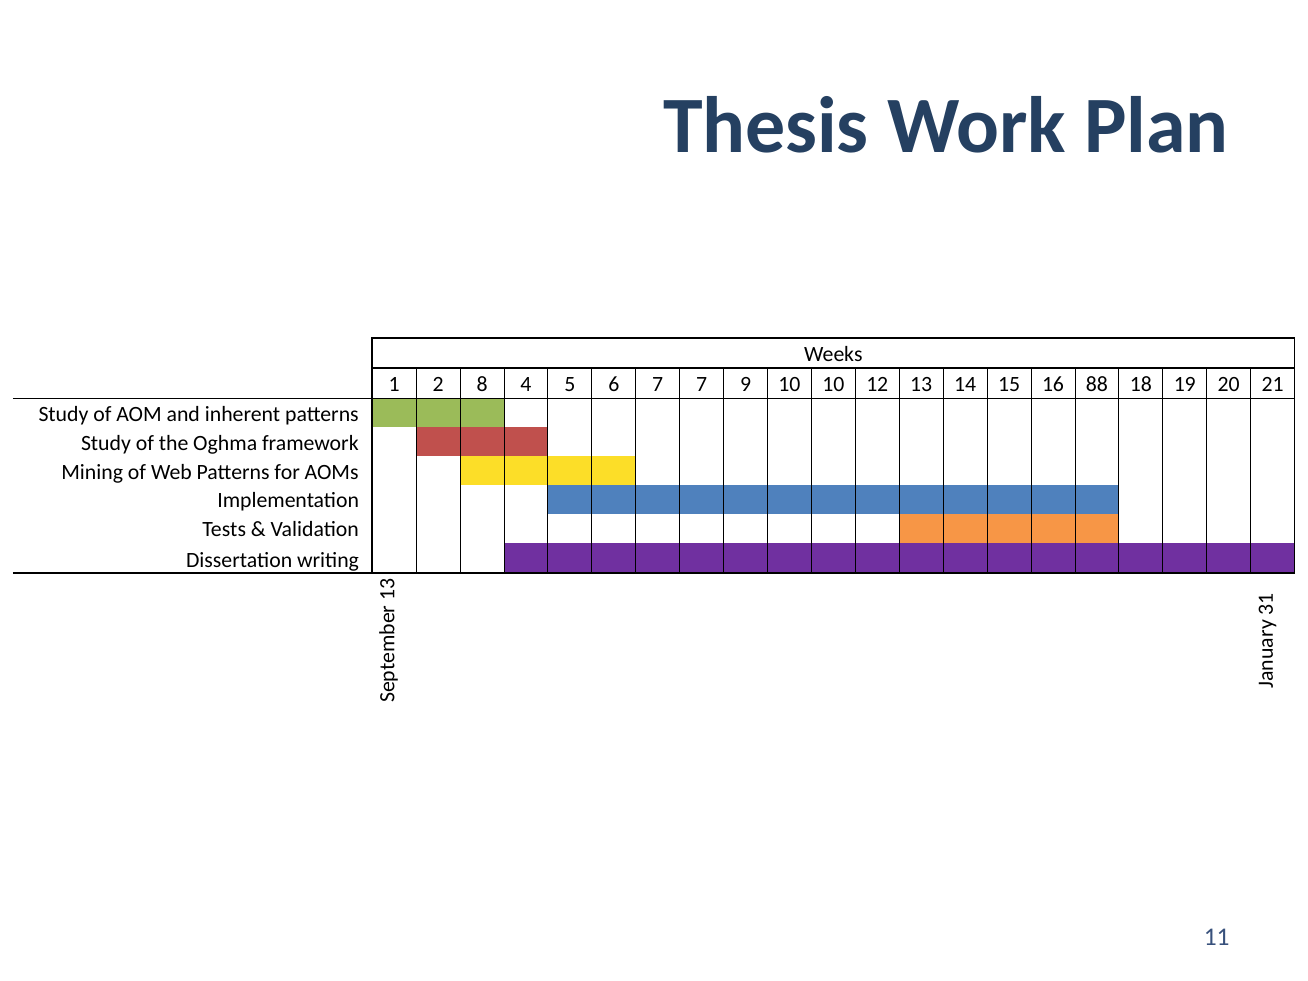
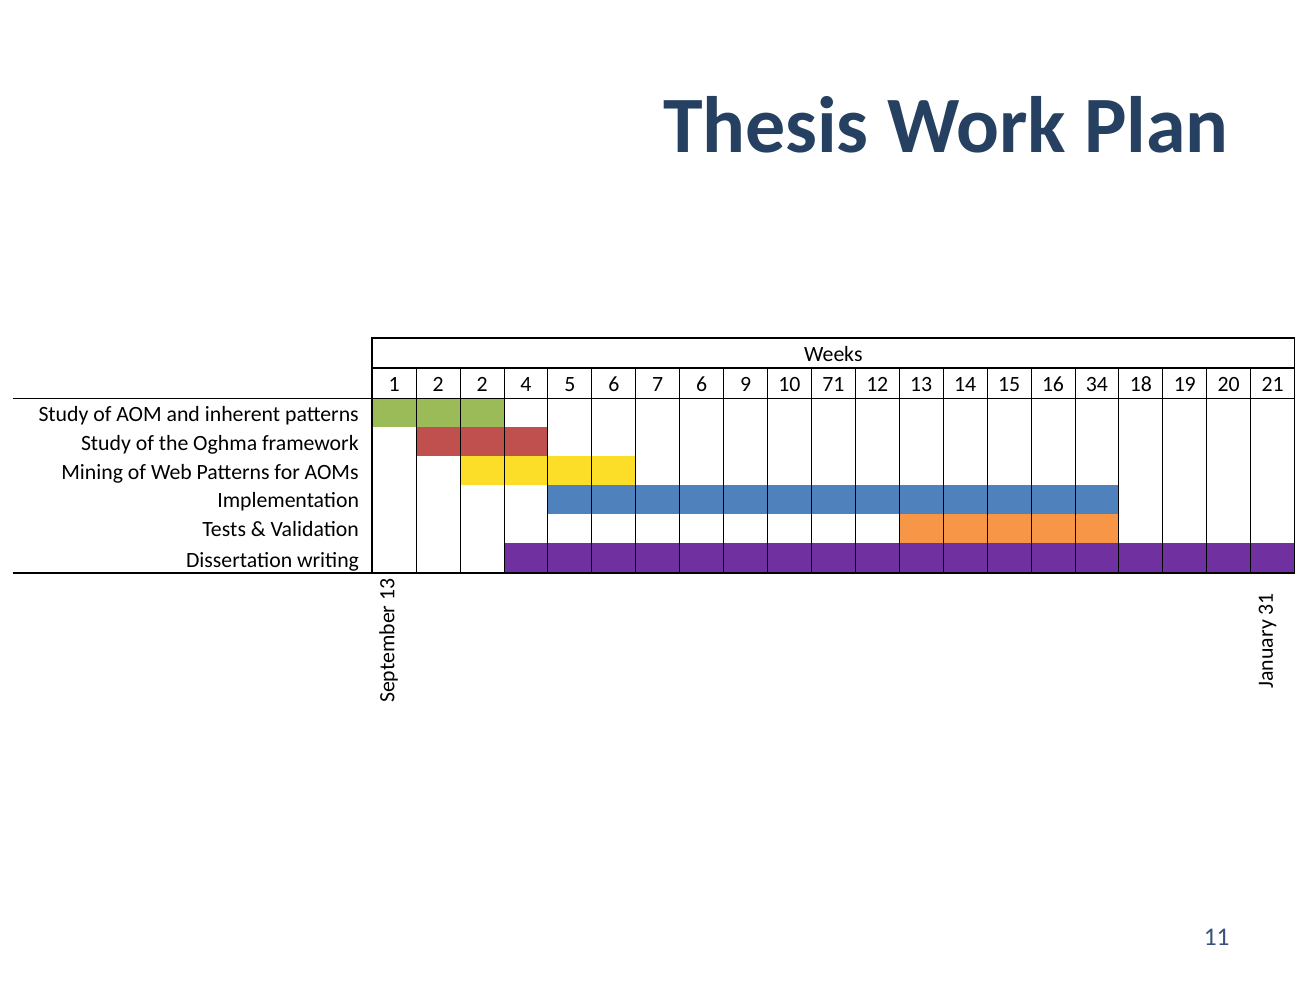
2 8: 8 -> 2
7 7: 7 -> 6
10 10: 10 -> 71
88: 88 -> 34
